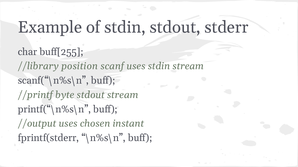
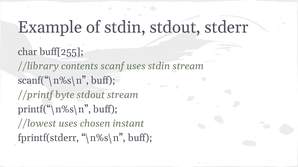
position: position -> contents
//output: //output -> //lowest
